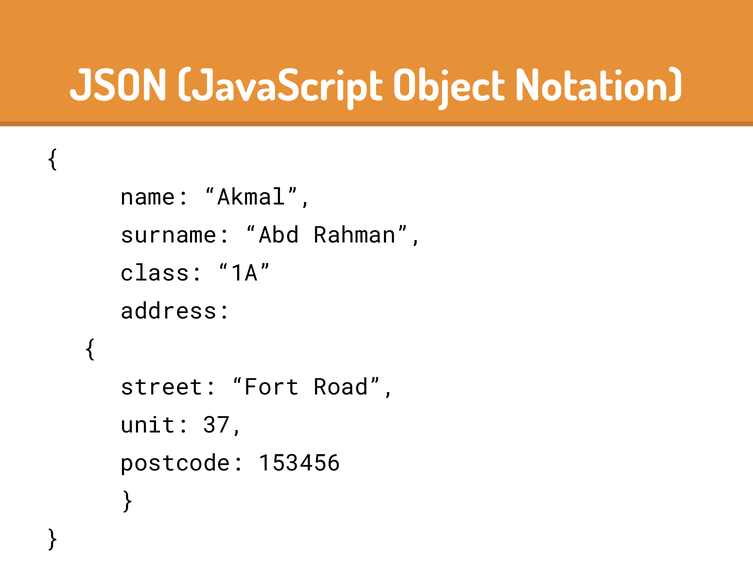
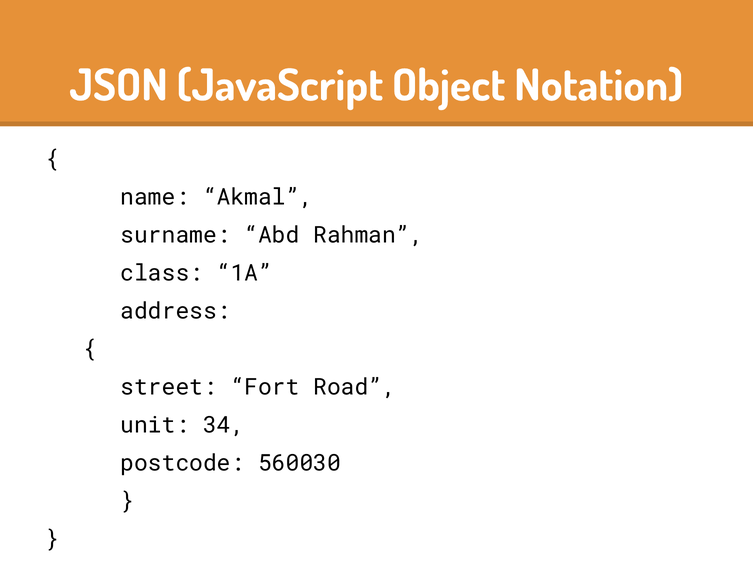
37: 37 -> 34
153456: 153456 -> 560030
